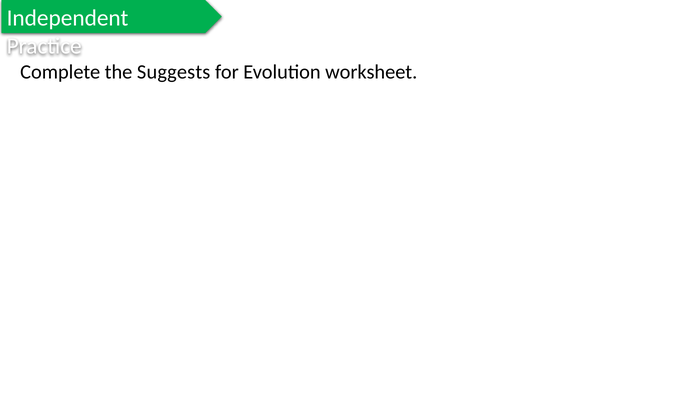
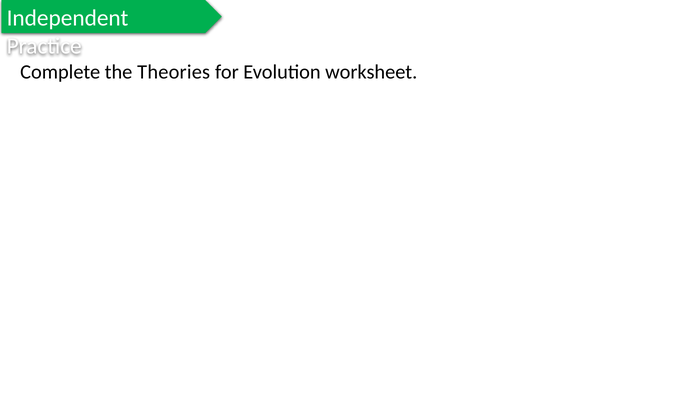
Suggests: Suggests -> Theories
